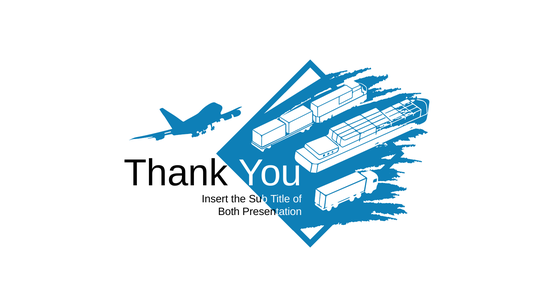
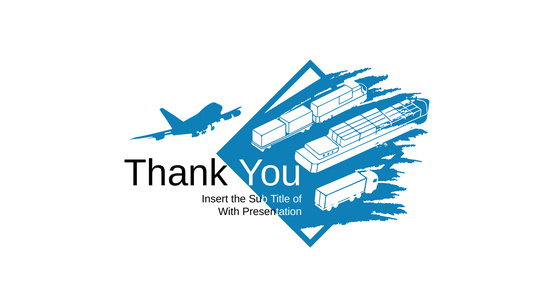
Both: Both -> With
